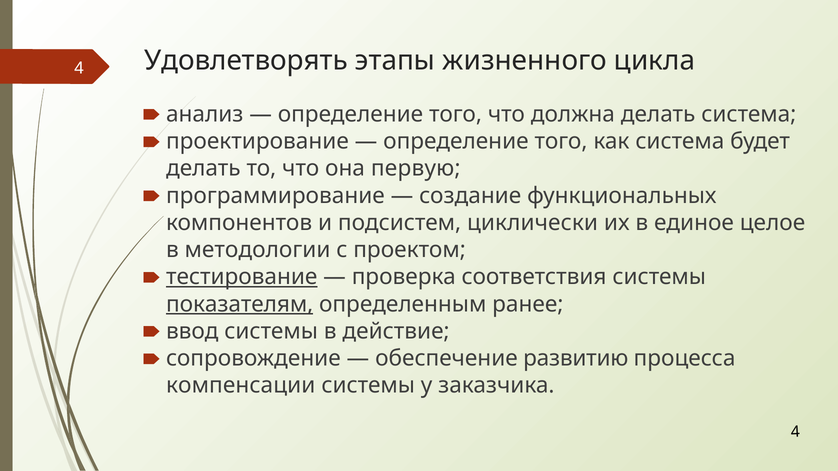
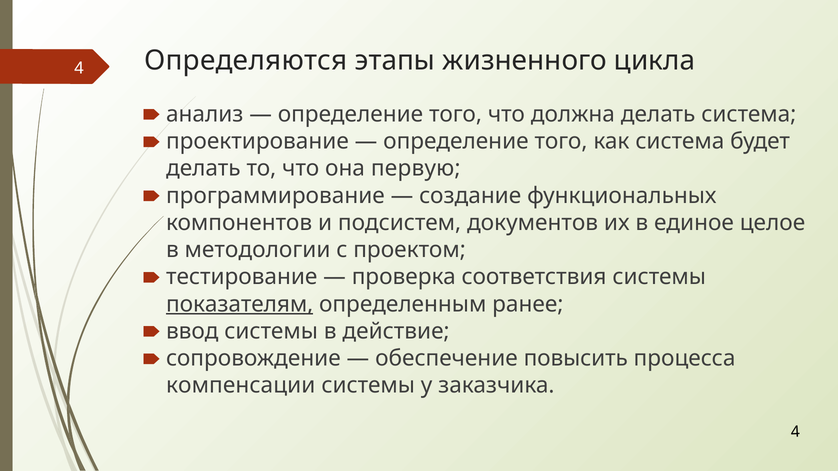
Удовлетворять: Удовлетворять -> Определяются
циклически: циклически -> документов
тестирование underline: present -> none
развитию: развитию -> повысить
